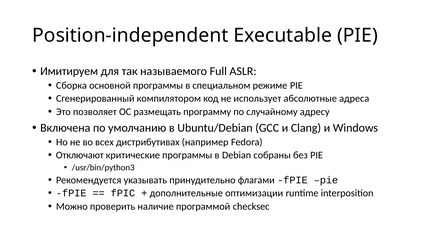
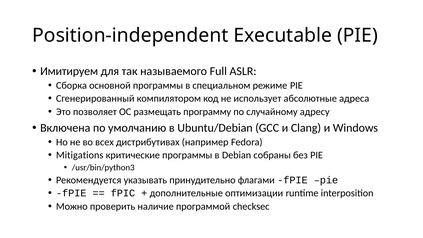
Отключают: Отключают -> Mitigations
